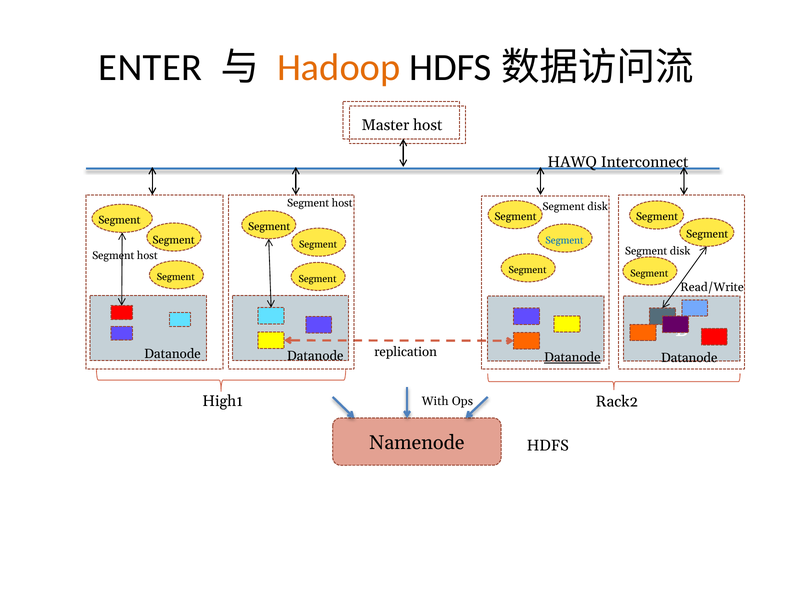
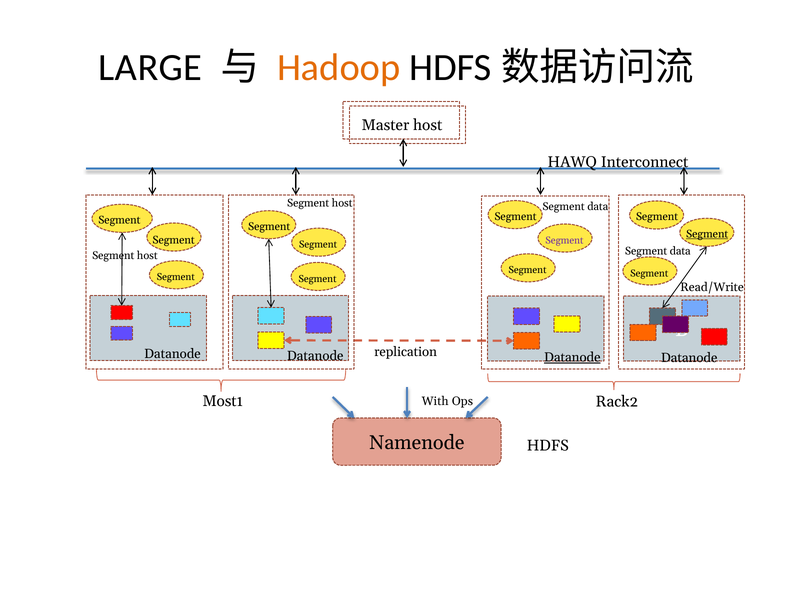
ENTER: ENTER -> LARGE
disk at (598, 207): disk -> data
Segment at (707, 234) underline: none -> present
Segment at (564, 240) colour: blue -> purple
disk at (680, 251): disk -> data
High1: High1 -> Most1
